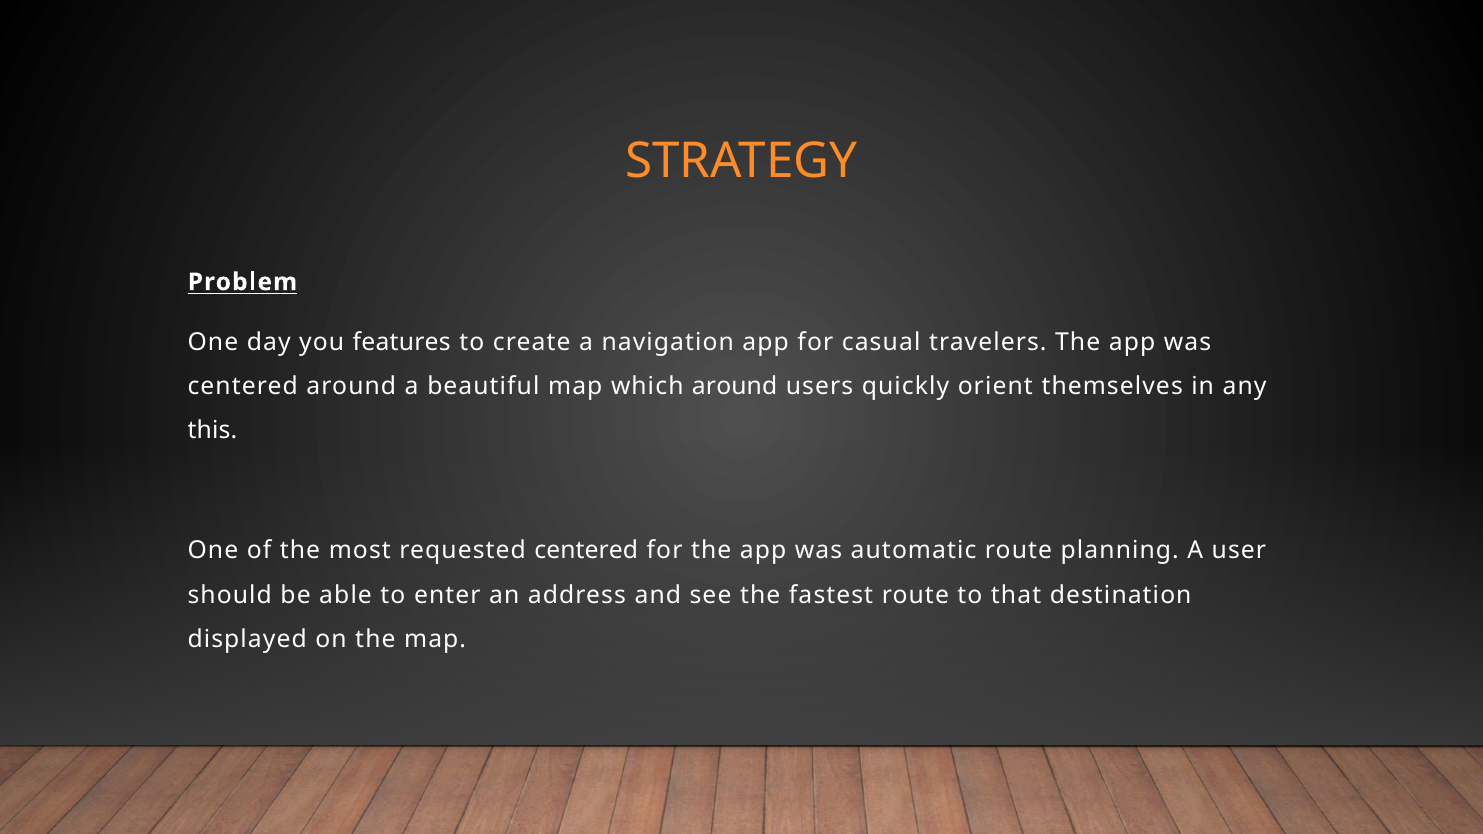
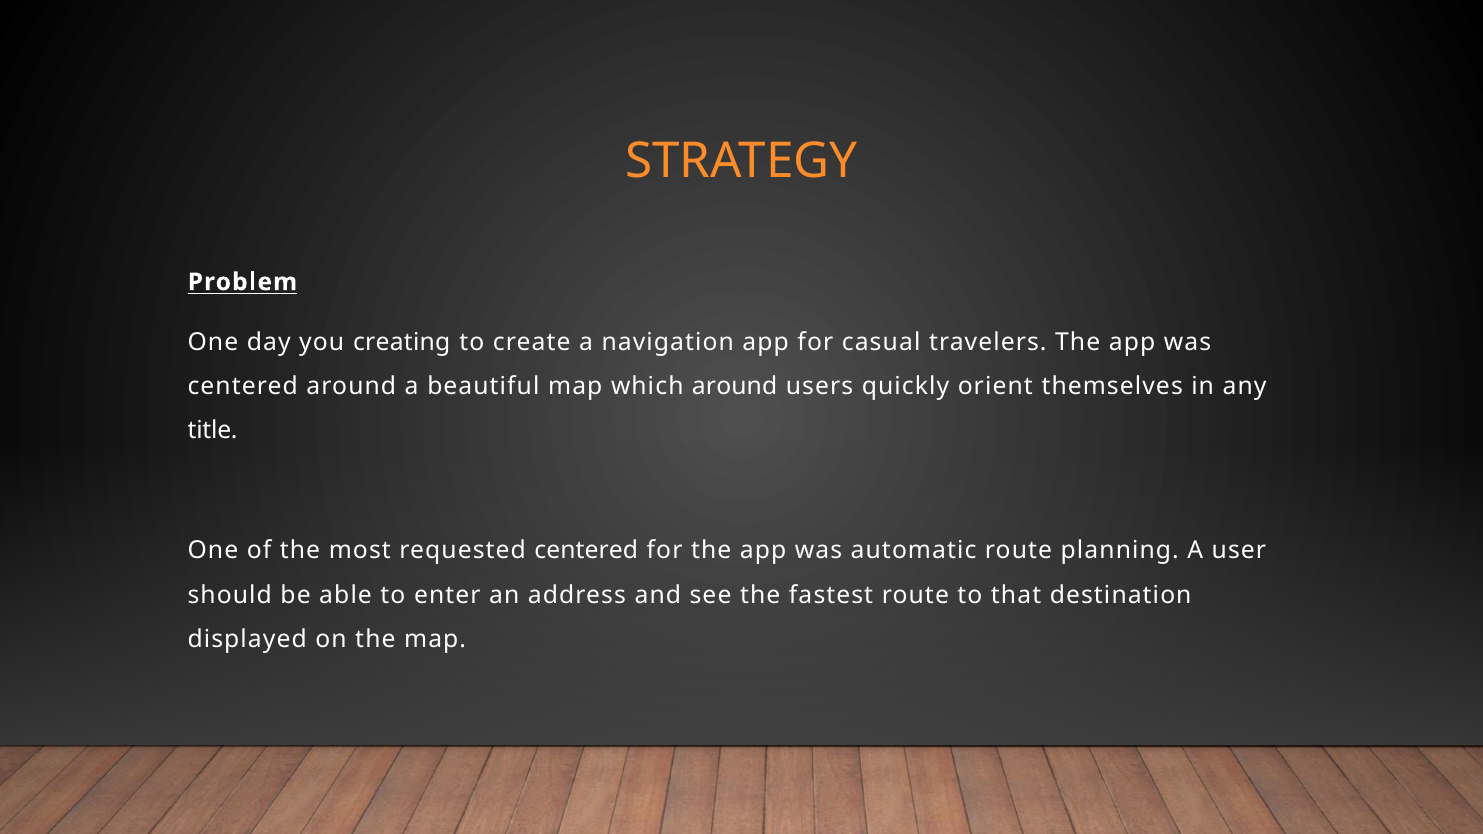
features: features -> creating
this: this -> title
